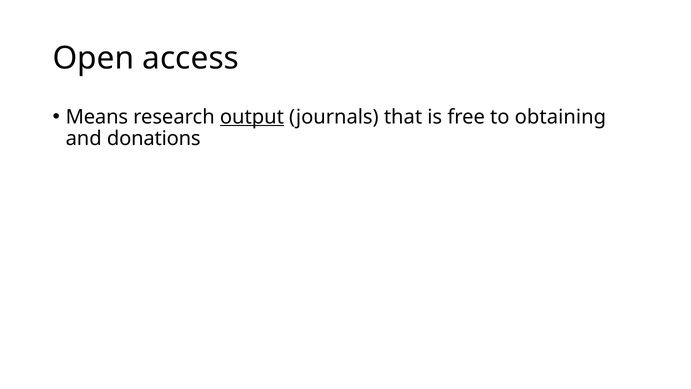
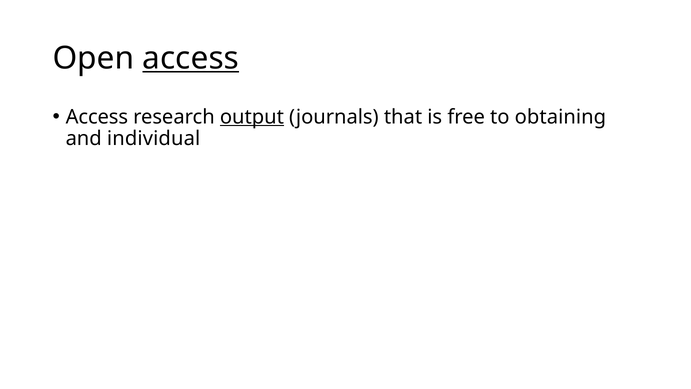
access at (191, 58) underline: none -> present
Means at (97, 117): Means -> Access
donations: donations -> individual
